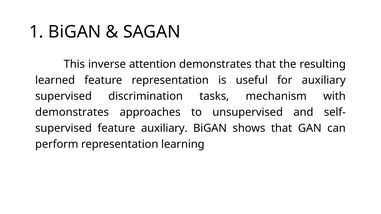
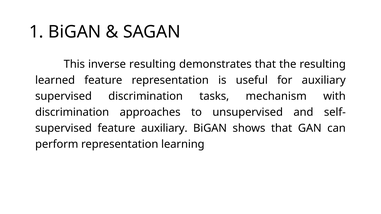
inverse attention: attention -> resulting
demonstrates at (72, 112): demonstrates -> discrimination
